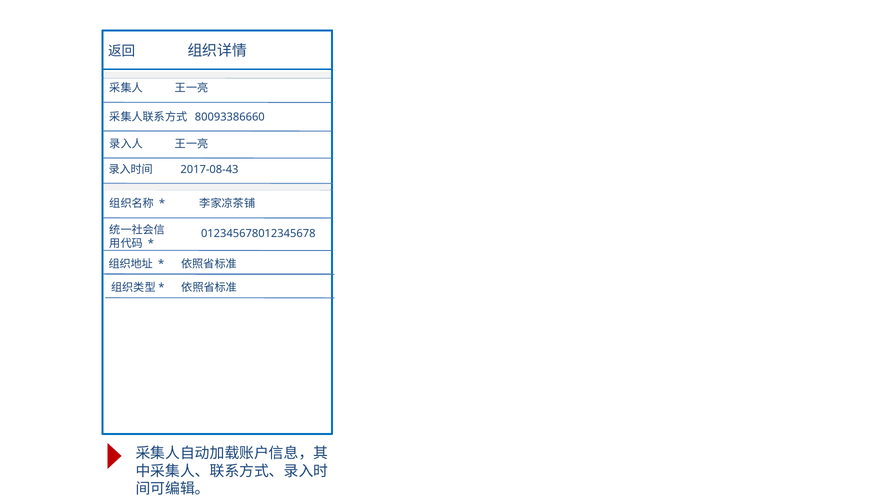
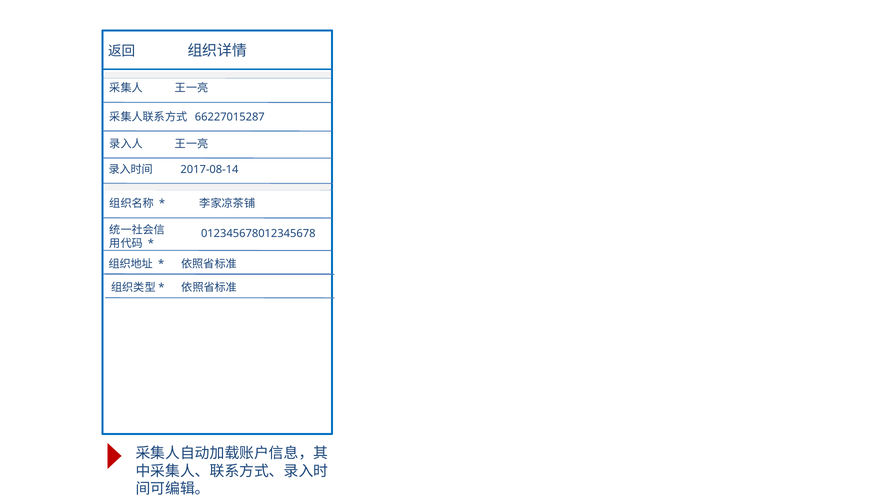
80093386660: 80093386660 -> 66227015287
2017-08-43: 2017-08-43 -> 2017-08-14
